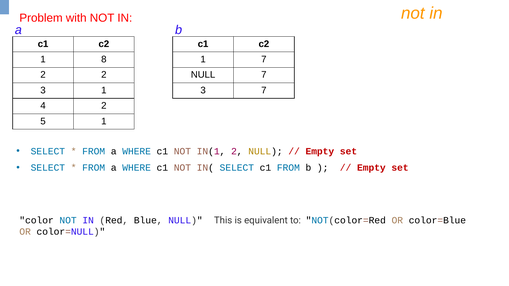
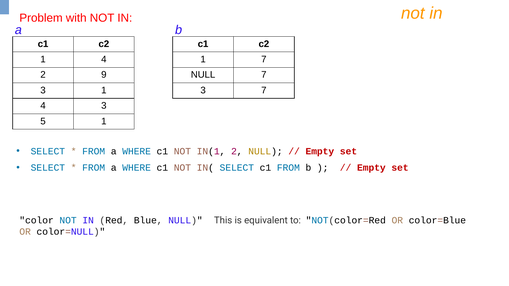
8 at (104, 59): 8 -> 4
2 2: 2 -> 9
4 2: 2 -> 3
